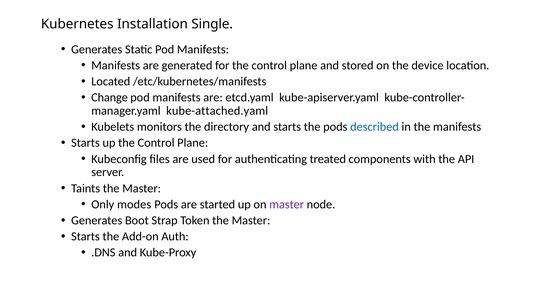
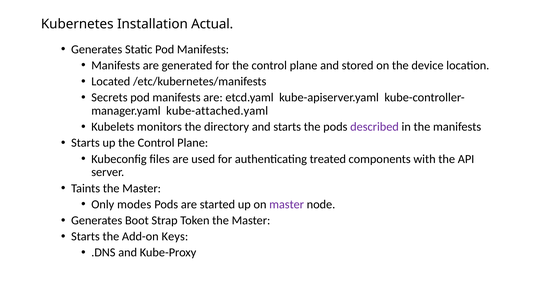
Single: Single -> Actual
Change: Change -> Secrets
described colour: blue -> purple
Auth: Auth -> Keys
